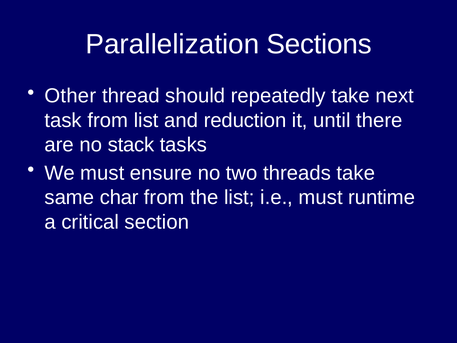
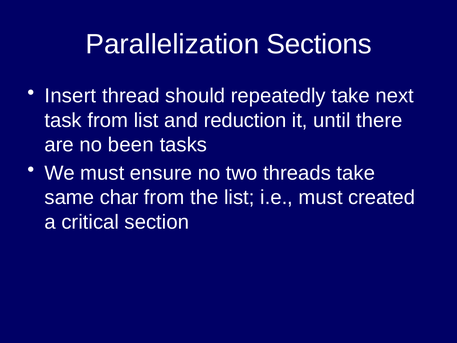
Other: Other -> Insert
stack: stack -> been
runtime: runtime -> created
